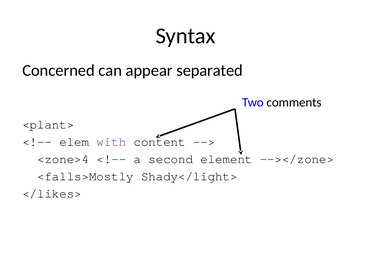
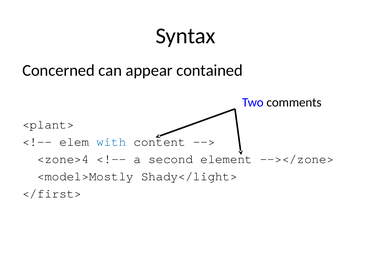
separated: separated -> contained
with colour: purple -> blue
<falls>Mostly: <falls>Mostly -> <model>Mostly
</likes>: </likes> -> </first>
